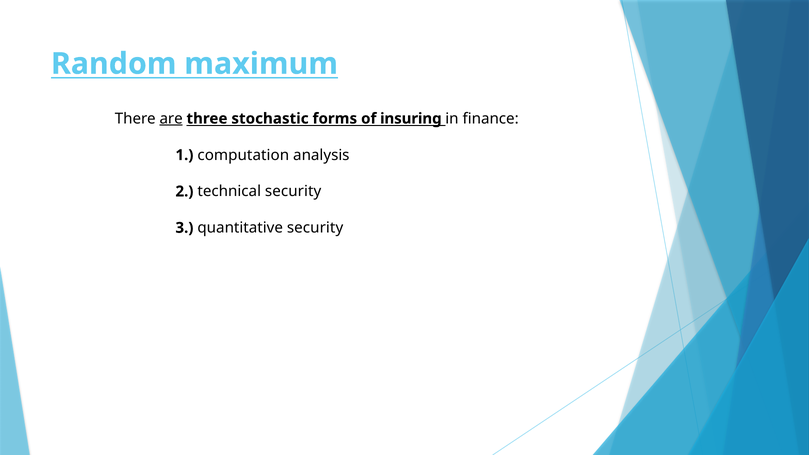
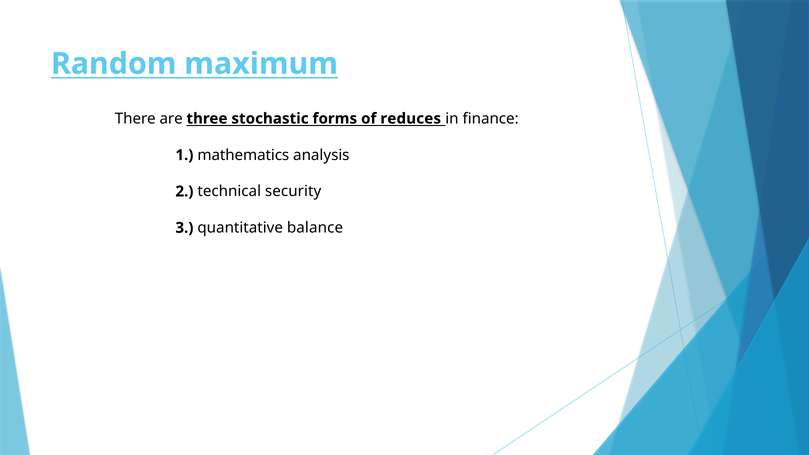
are underline: present -> none
insuring: insuring -> reduces
computation: computation -> mathematics
quantitative security: security -> balance
